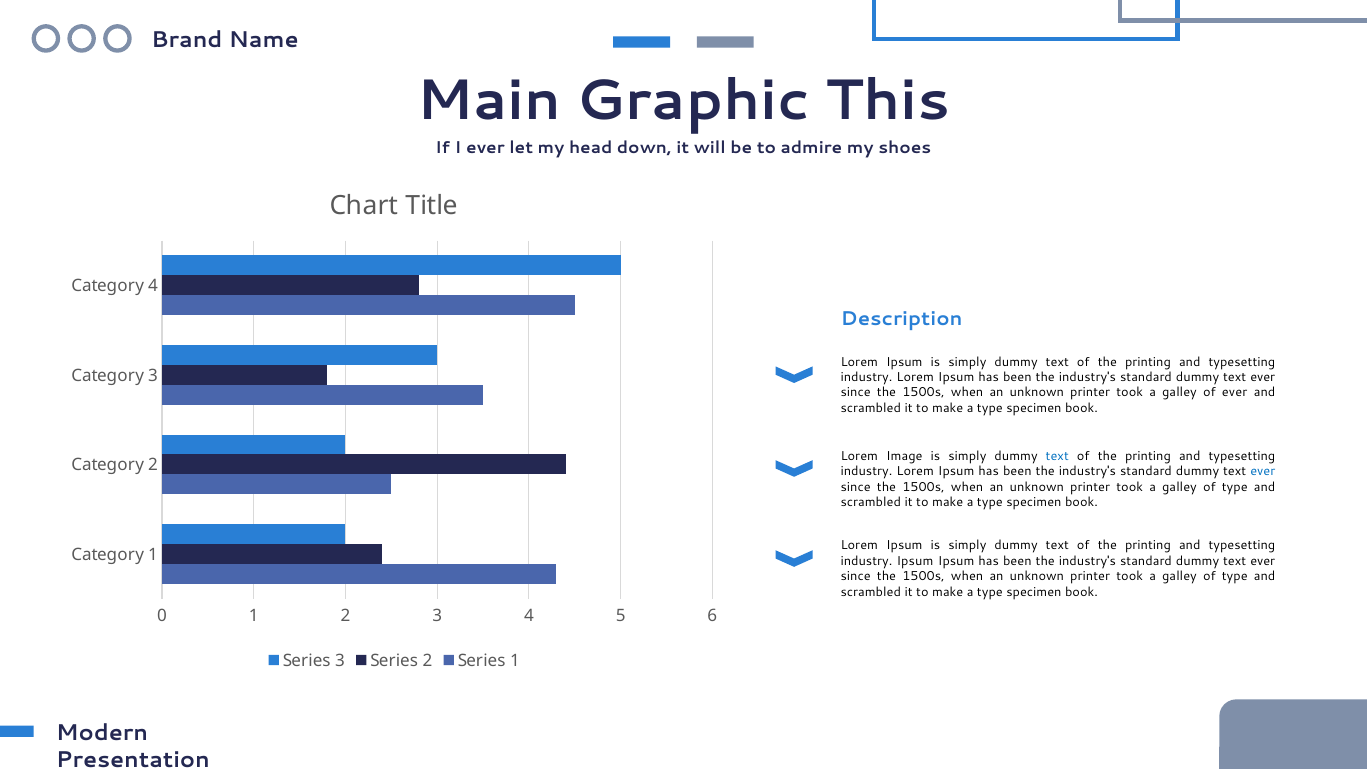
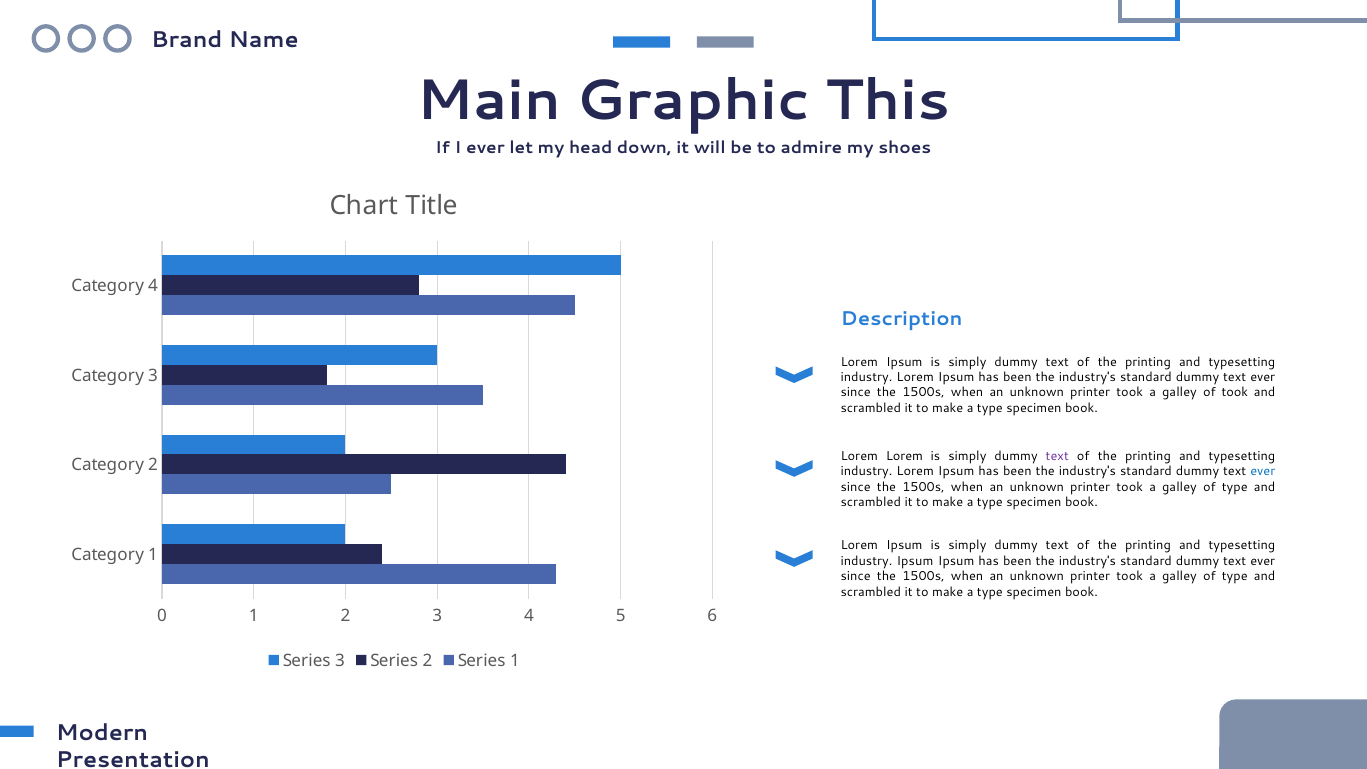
of ever: ever -> took
Lorem Image: Image -> Lorem
text at (1057, 456) colour: blue -> purple
